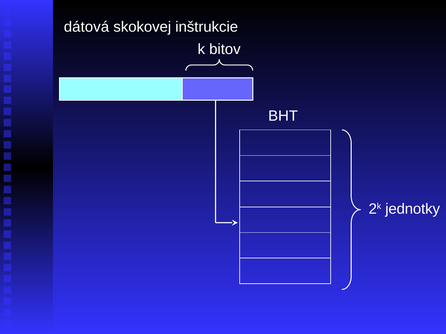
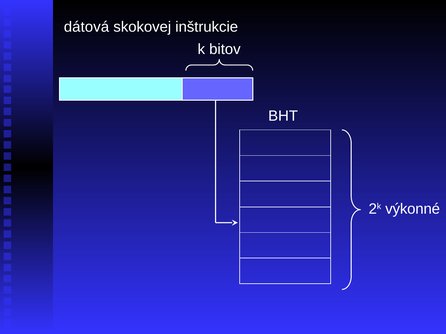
jednotky: jednotky -> výkonné
